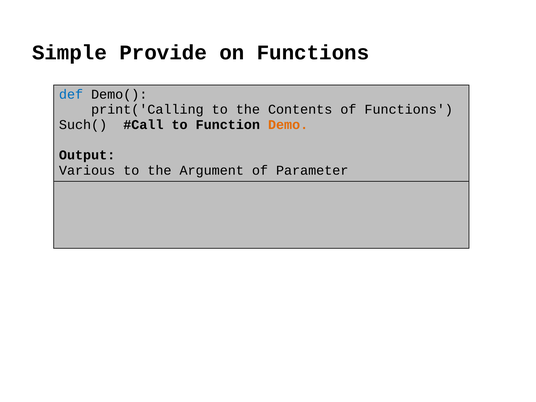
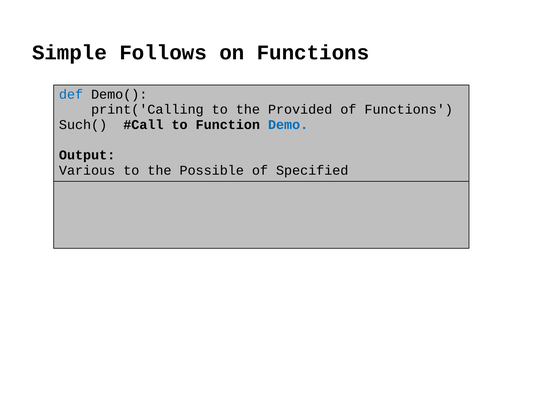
Provide: Provide -> Follows
Contents: Contents -> Provided
Demo colour: orange -> blue
Argument: Argument -> Possible
Parameter: Parameter -> Specified
